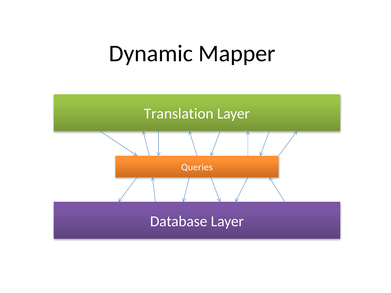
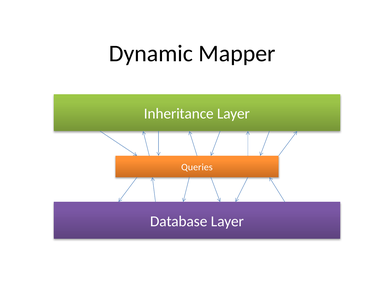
Translation: Translation -> Inheritance
